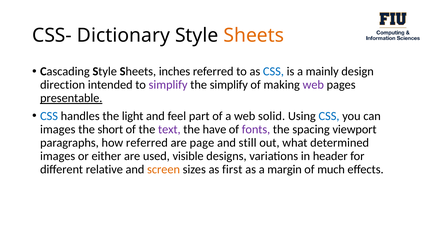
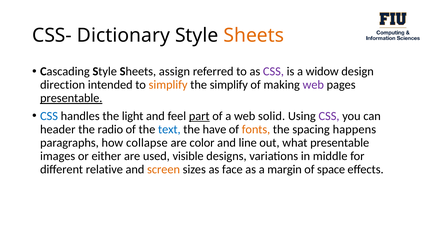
inches: inches -> assign
CSS at (273, 71) colour: blue -> purple
mainly: mainly -> widow
simplify at (168, 85) colour: purple -> orange
part underline: none -> present
CSS at (329, 116) colour: blue -> purple
images at (58, 129): images -> header
short: short -> radio
text colour: purple -> blue
fonts colour: purple -> orange
viewport: viewport -> happens
how referred: referred -> collapse
page: page -> color
still: still -> line
what determined: determined -> presentable
header: header -> middle
first: first -> face
much: much -> space
